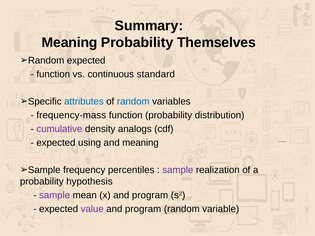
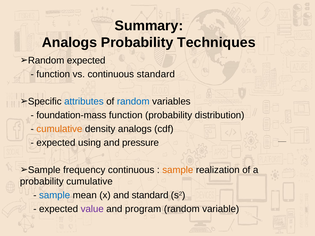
Meaning at (70, 42): Meaning -> Analogs
Themselves: Themselves -> Techniques
frequency-mass: frequency-mass -> foundation-mass
cumulative at (59, 129) colour: purple -> orange
and meaning: meaning -> pressure
frequency percentiles: percentiles -> continuous
sample at (178, 170) colour: purple -> orange
probability hypothesis: hypothesis -> cumulative
sample at (55, 195) colour: purple -> blue
x and program: program -> standard
